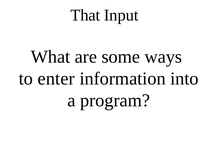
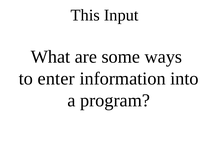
That: That -> This
